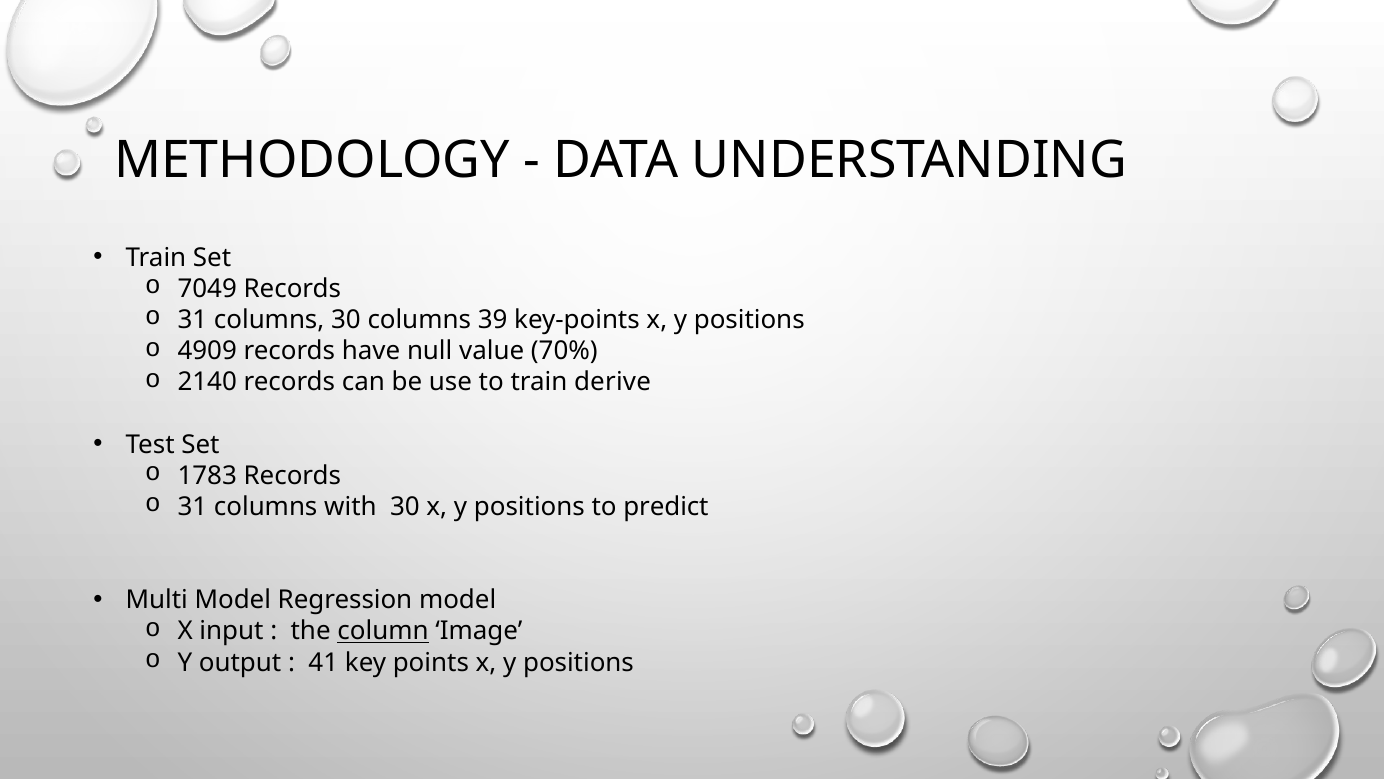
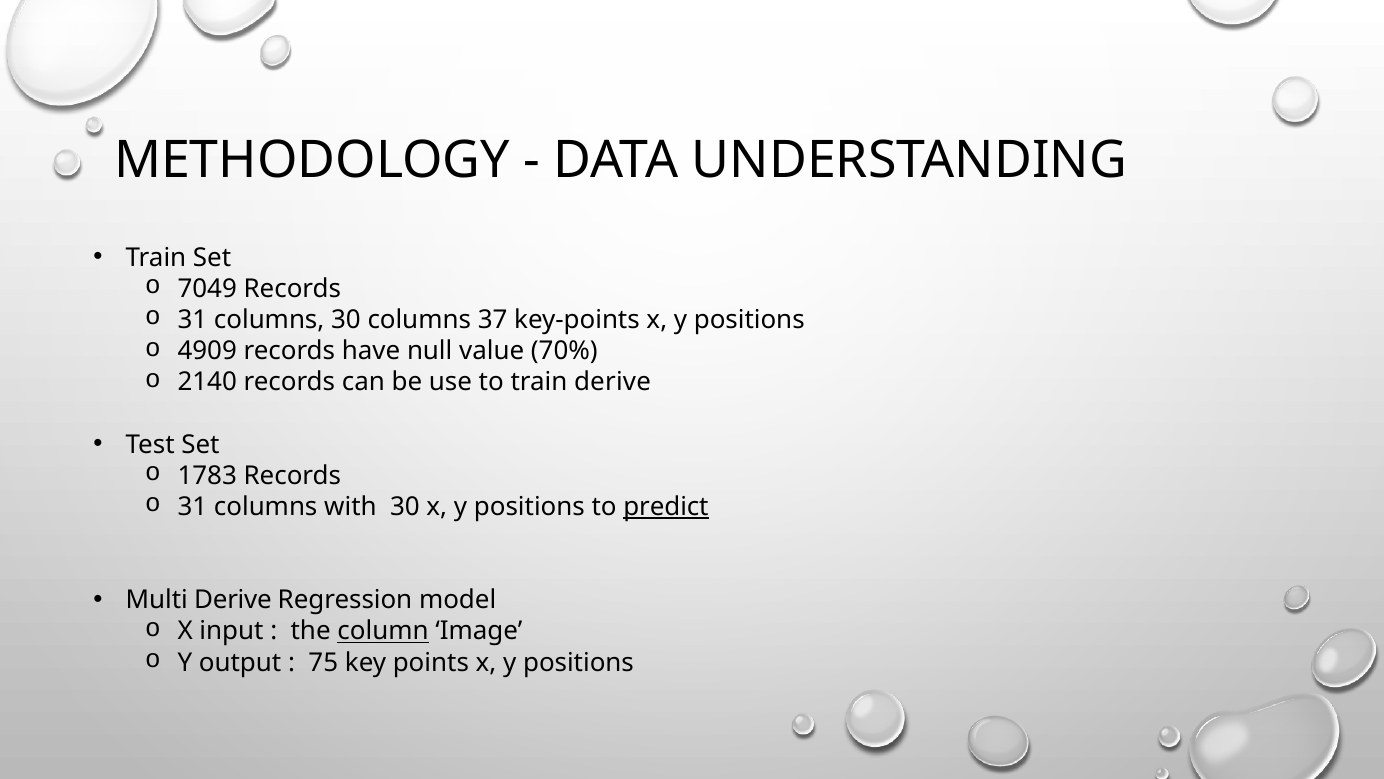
39: 39 -> 37
predict underline: none -> present
Multi Model: Model -> Derive
41: 41 -> 75
